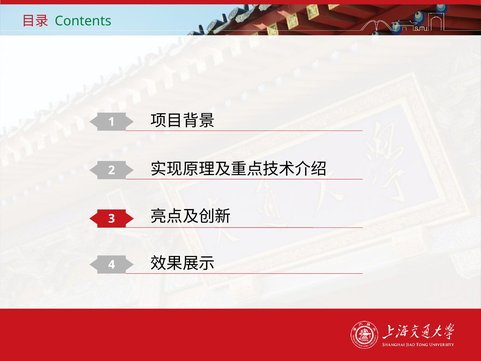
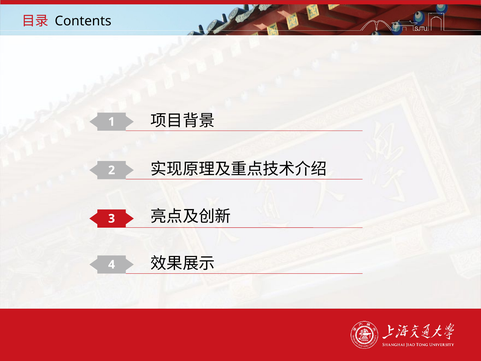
Contents colour: green -> black
